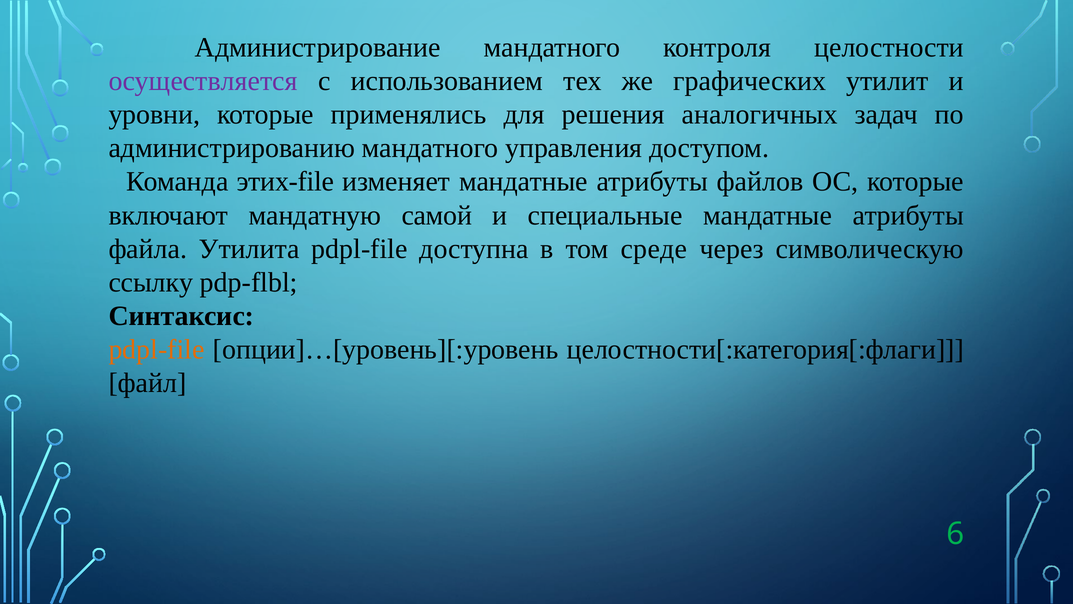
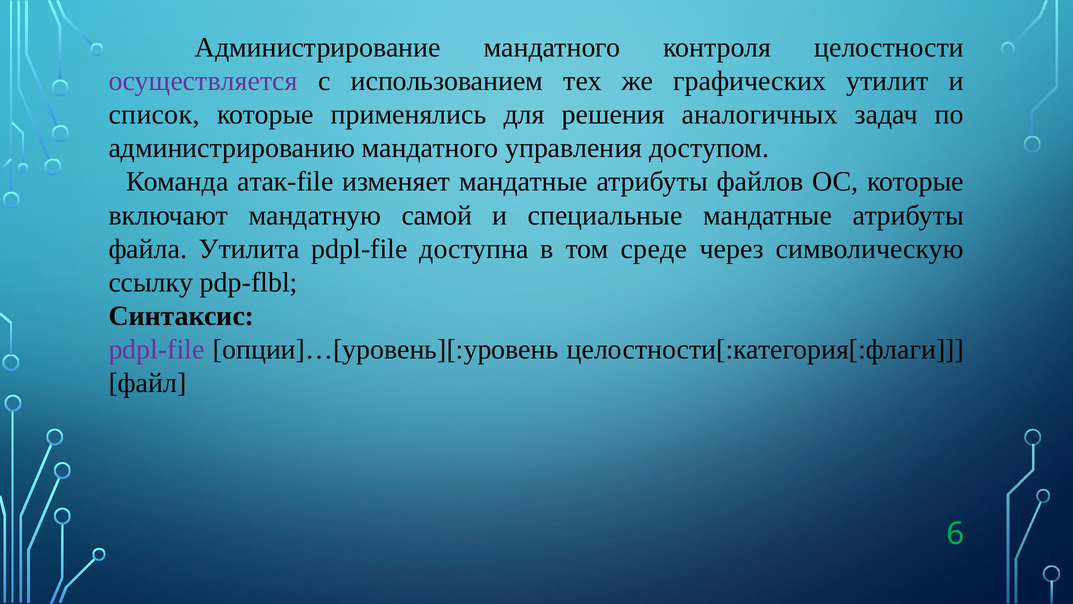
уровни: уровни -> список
этих-file: этих-file -> атак-file
pdpl-file at (156, 349) colour: orange -> purple
